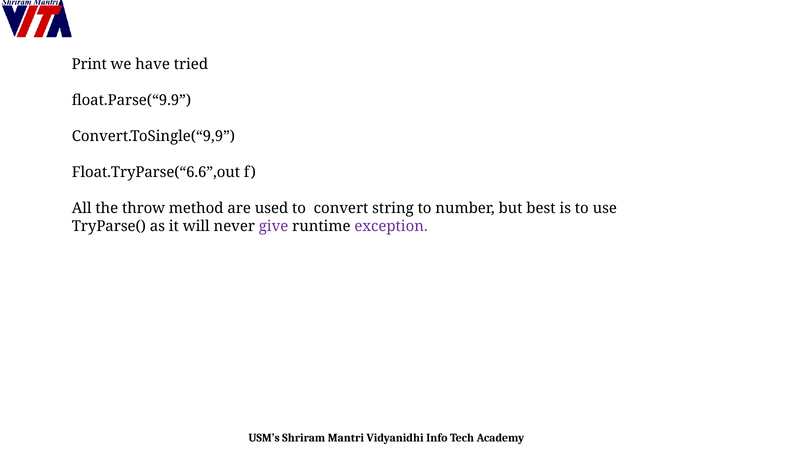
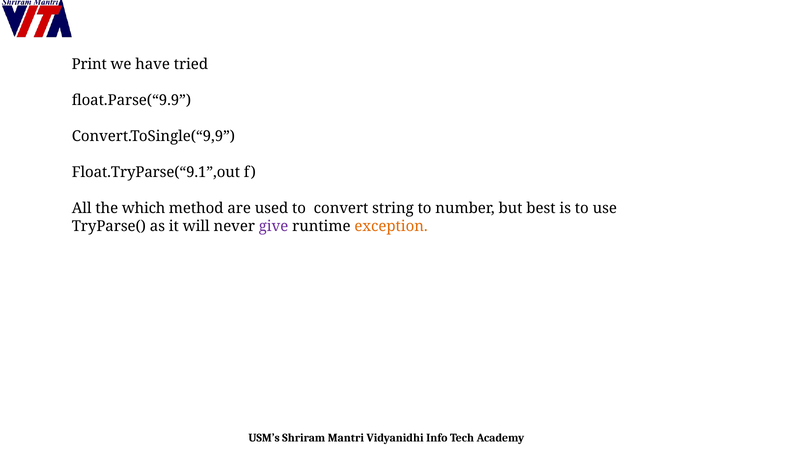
Float.TryParse(“6.6”,out: Float.TryParse(“6.6”,out -> Float.TryParse(“9.1”,out
throw: throw -> which
exception colour: purple -> orange
